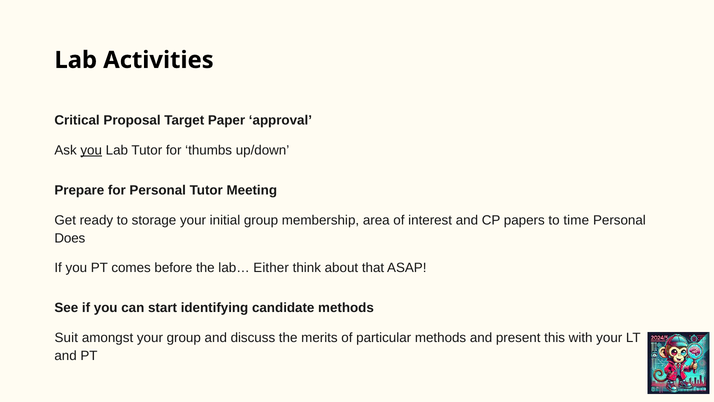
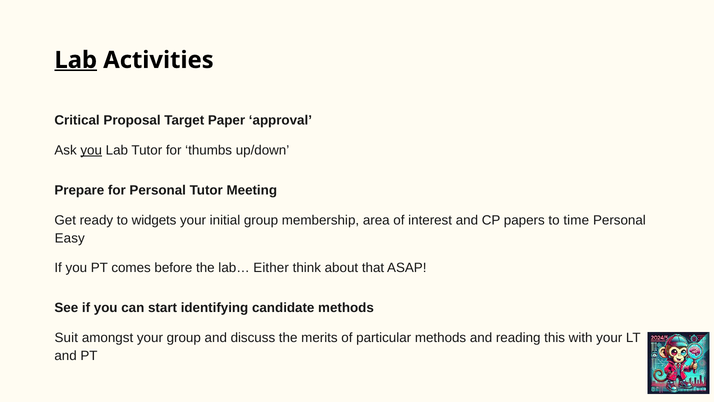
Lab at (76, 60) underline: none -> present
storage: storage -> widgets
Does: Does -> Easy
present: present -> reading
